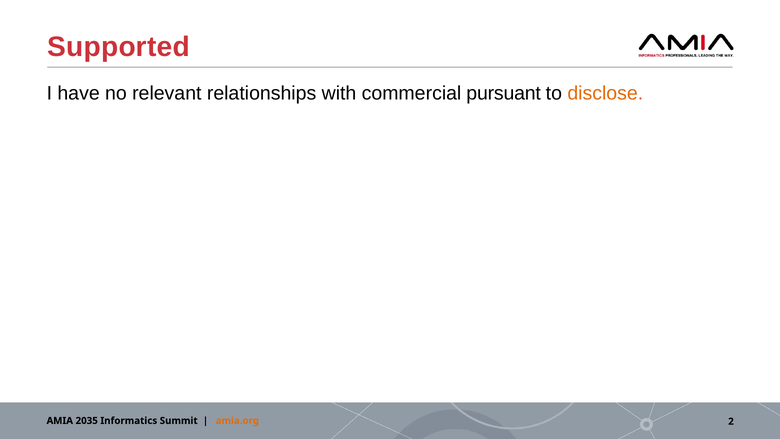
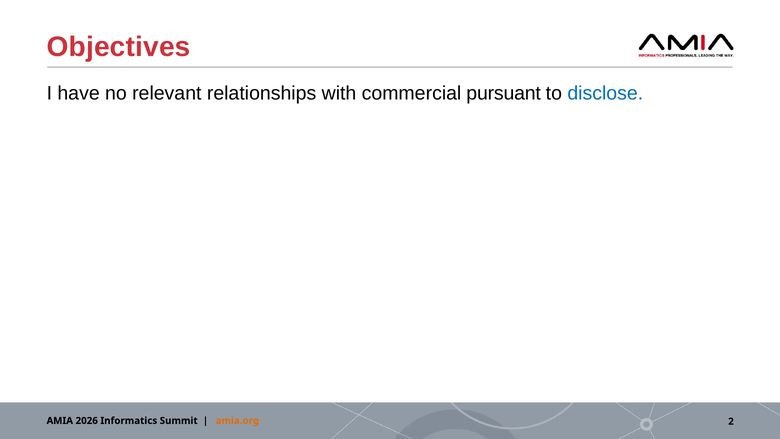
Supported: Supported -> Objectives
disclose colour: orange -> blue
2035: 2035 -> 2026
